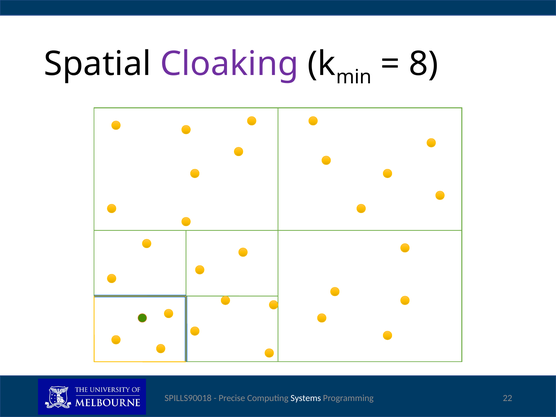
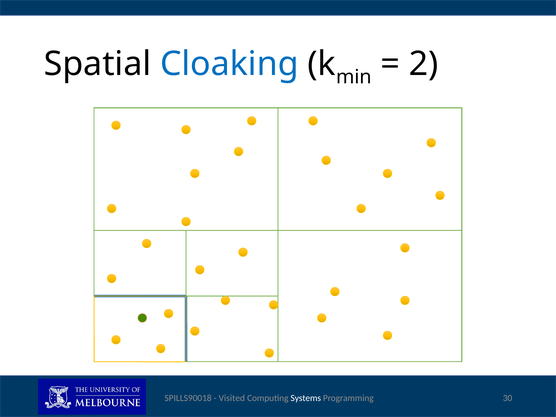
Cloaking colour: purple -> blue
8: 8 -> 2
Precise: Precise -> Visited
22: 22 -> 30
